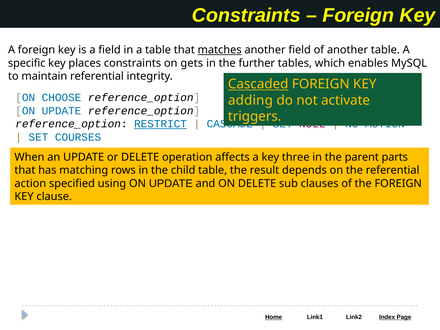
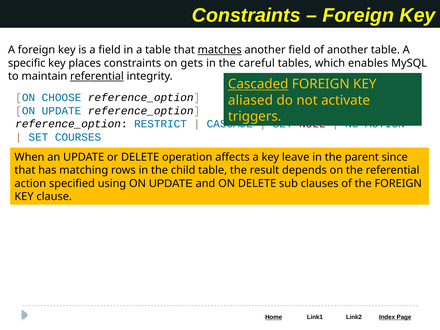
further: further -> careful
referential at (97, 76) underline: none -> present
adding: adding -> aliased
RESTRICT underline: present -> none
three: three -> leave
parts: parts -> since
